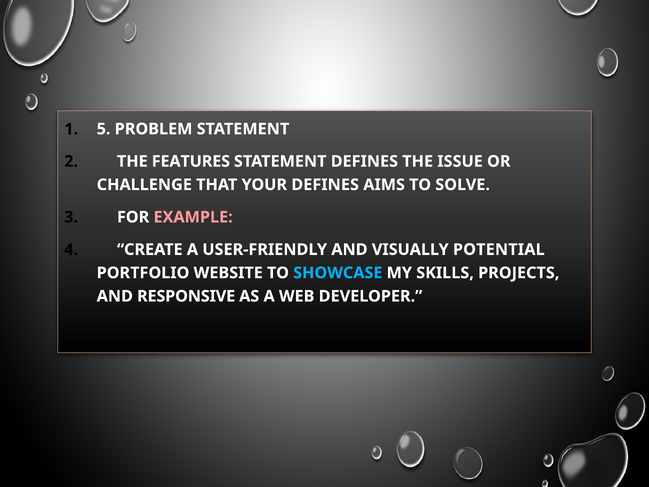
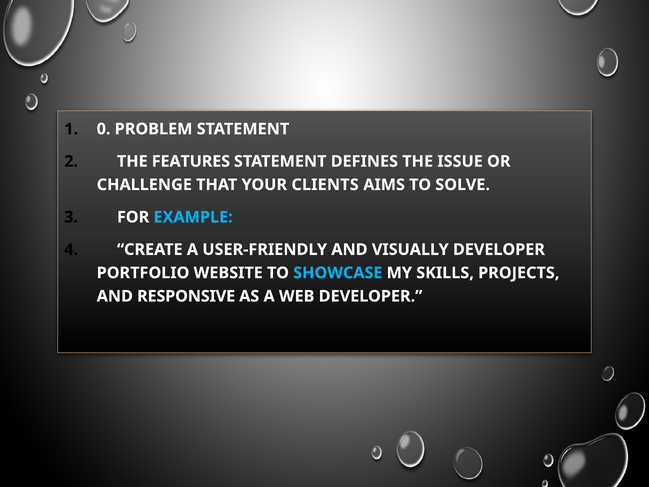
5: 5 -> 0
YOUR DEFINES: DEFINES -> CLIENTS
EXAMPLE colour: pink -> light blue
VISUALLY POTENTIAL: POTENTIAL -> DEVELOPER
